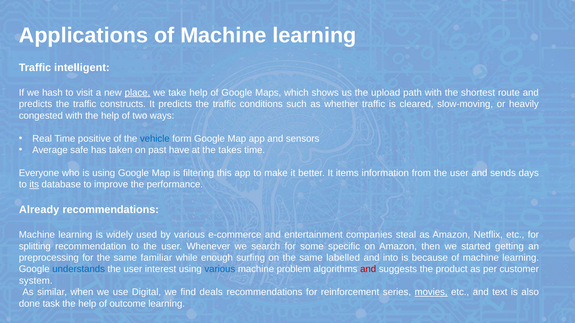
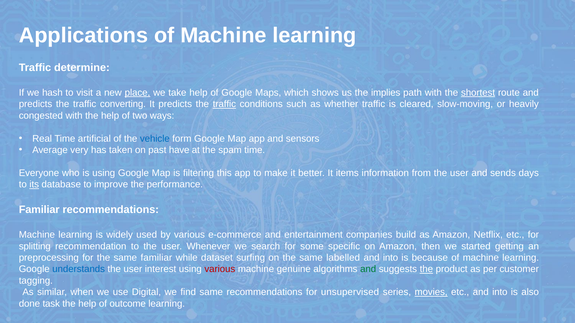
intelligent: intelligent -> determine
upload: upload -> implies
shortest underline: none -> present
constructs: constructs -> converting
traffic at (224, 104) underline: none -> present
positive: positive -> artificial
safe: safe -> very
takes: takes -> spam
Already at (39, 210): Already -> Familiar
steal: steal -> build
enough: enough -> dataset
various at (220, 270) colour: blue -> red
problem: problem -> genuine
and at (368, 270) colour: red -> green
the at (426, 270) underline: none -> present
system: system -> tagging
find deals: deals -> same
reinforcement: reinforcement -> unsupervised
etc and text: text -> into
